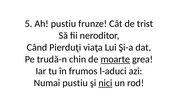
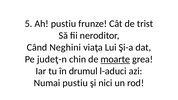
Pierduţi: Pierduţi -> Neghini
trudă-n: trudă-n -> judeţ-n
frumos: frumos -> drumul
nici underline: present -> none
